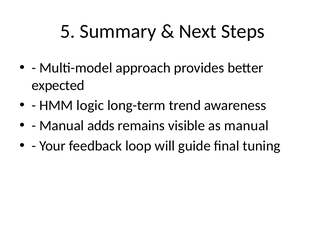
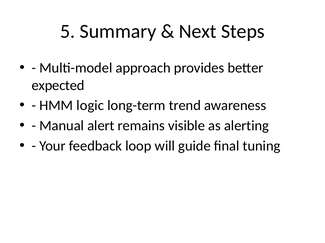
adds: adds -> alert
as manual: manual -> alerting
